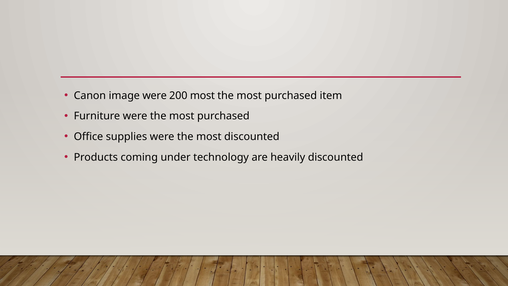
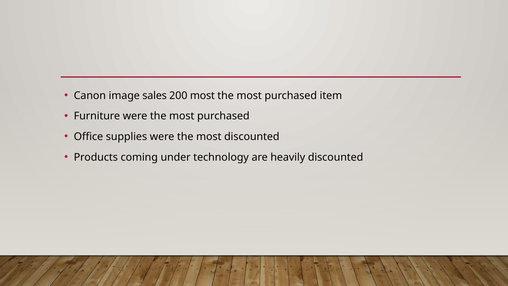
image were: were -> sales
